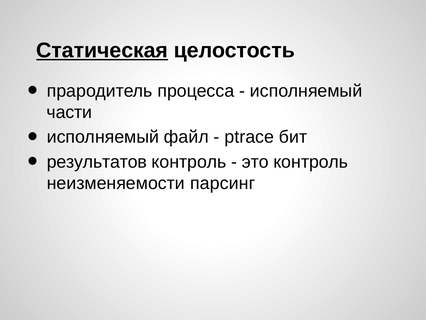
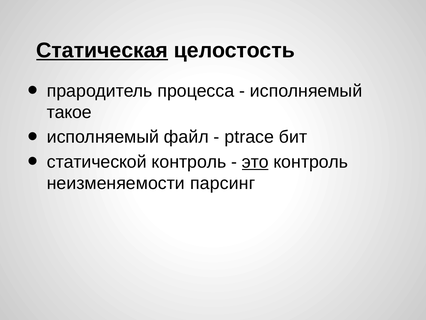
части: части -> такое
результатов: результатов -> статической
это underline: none -> present
